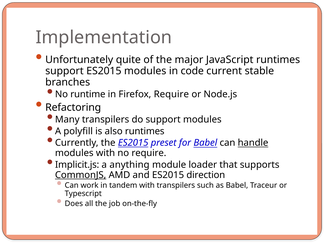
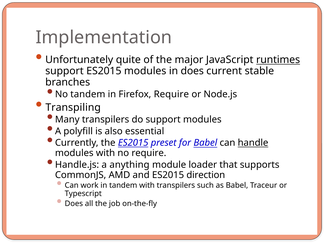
runtimes at (278, 60) underline: none -> present
in code: code -> does
No runtime: runtime -> tandem
Refactoring: Refactoring -> Transpiling
also runtimes: runtimes -> essential
Implicit.js: Implicit.js -> Handle.js
CommonJS underline: present -> none
